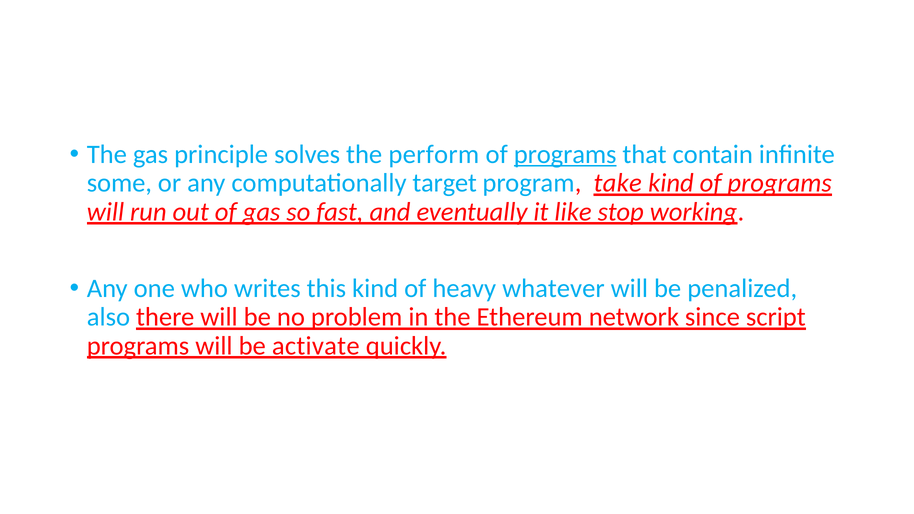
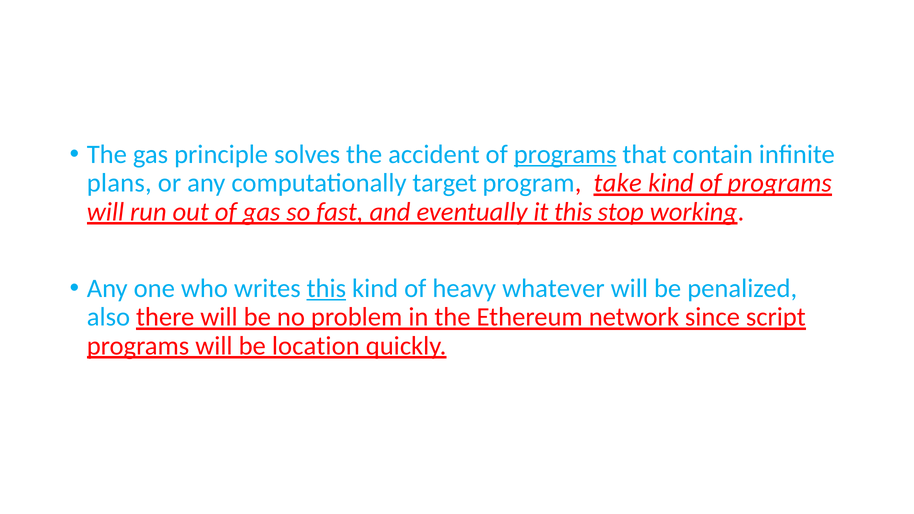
perform: perform -> accident
some: some -> plans
it like: like -> this
this at (326, 288) underline: none -> present
activate: activate -> location
